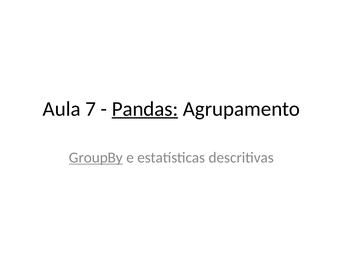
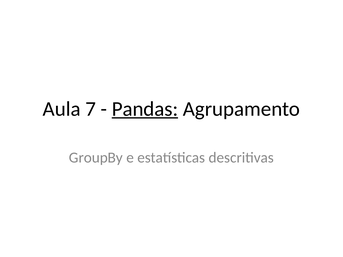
GroupBy underline: present -> none
